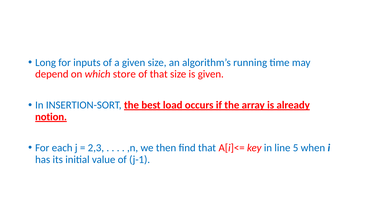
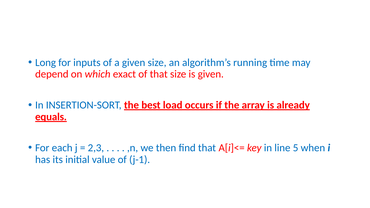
store: store -> exact
notion: notion -> equals
